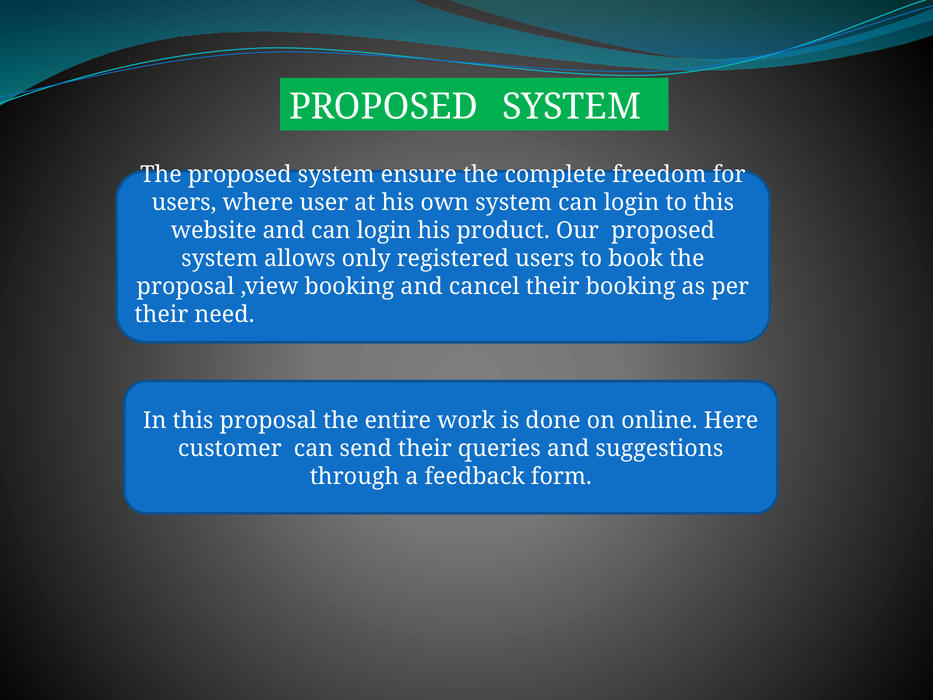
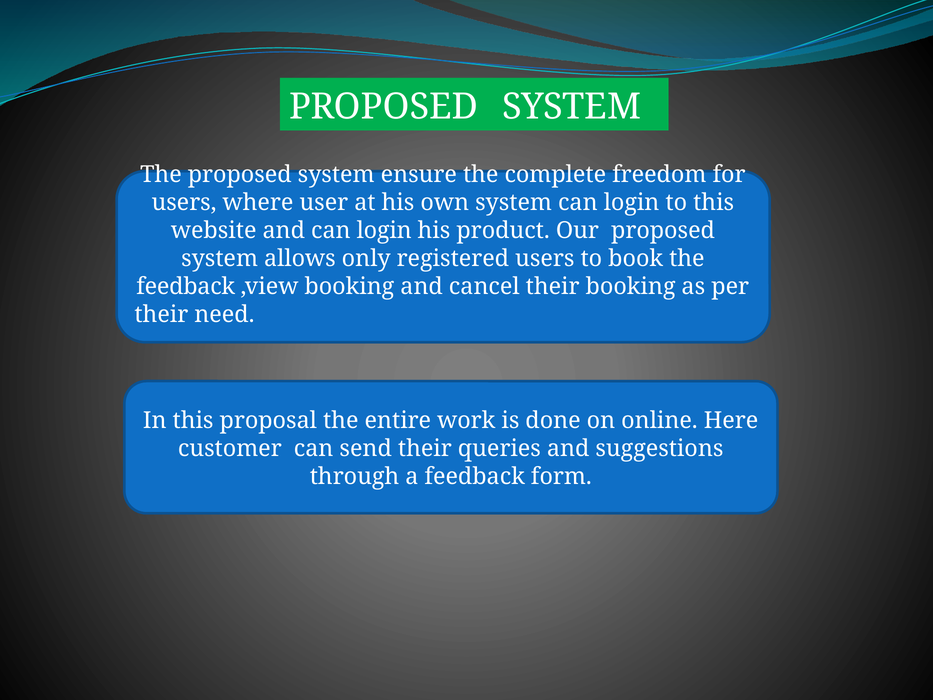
proposal at (186, 286): proposal -> feedback
